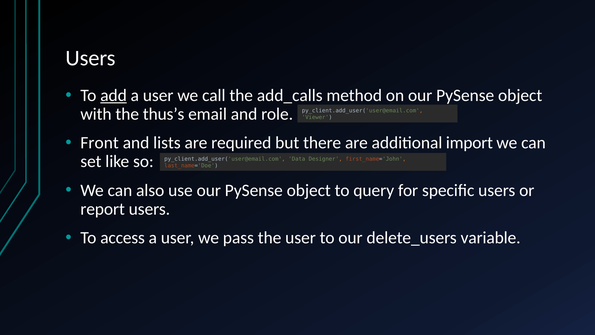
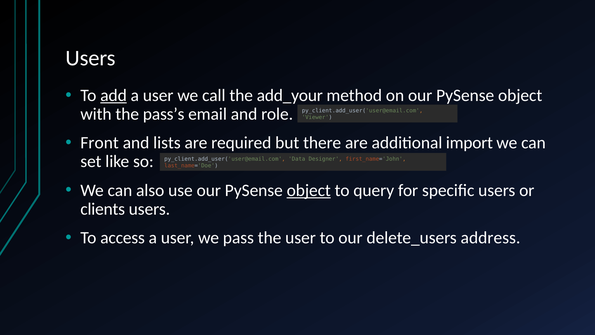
add_calls: add_calls -> add_your
thus’s: thus’s -> pass’s
object at (309, 190) underline: none -> present
report: report -> clients
variable: variable -> address
